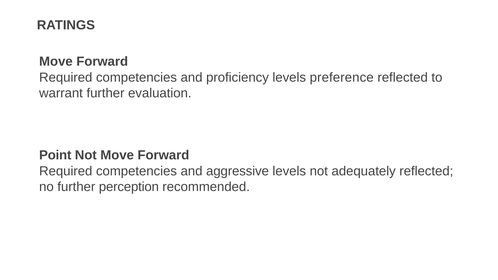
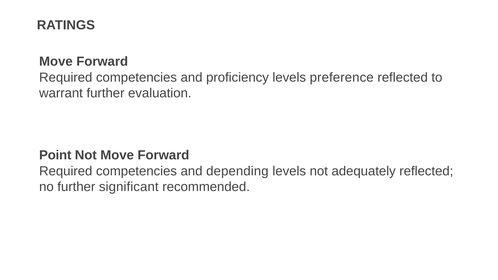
aggressive: aggressive -> depending
perception: perception -> significant
